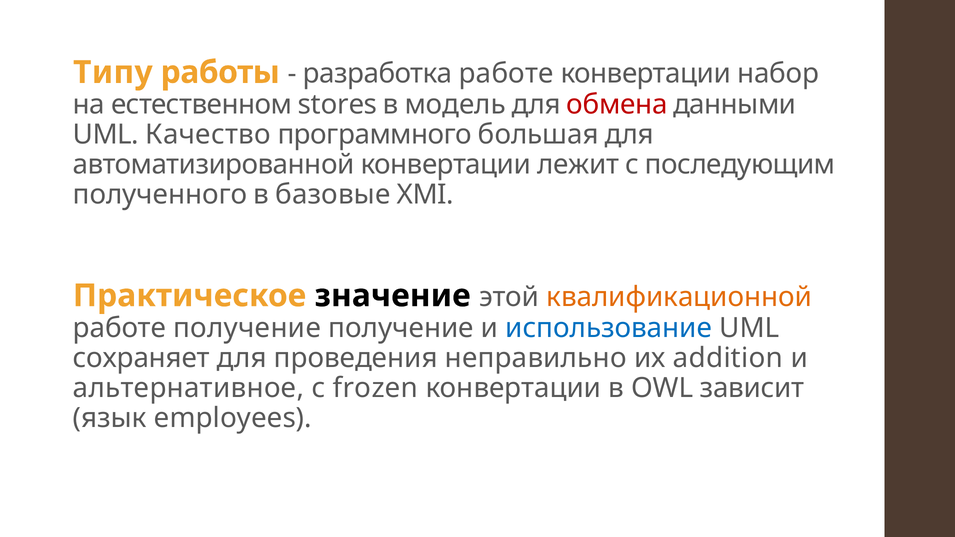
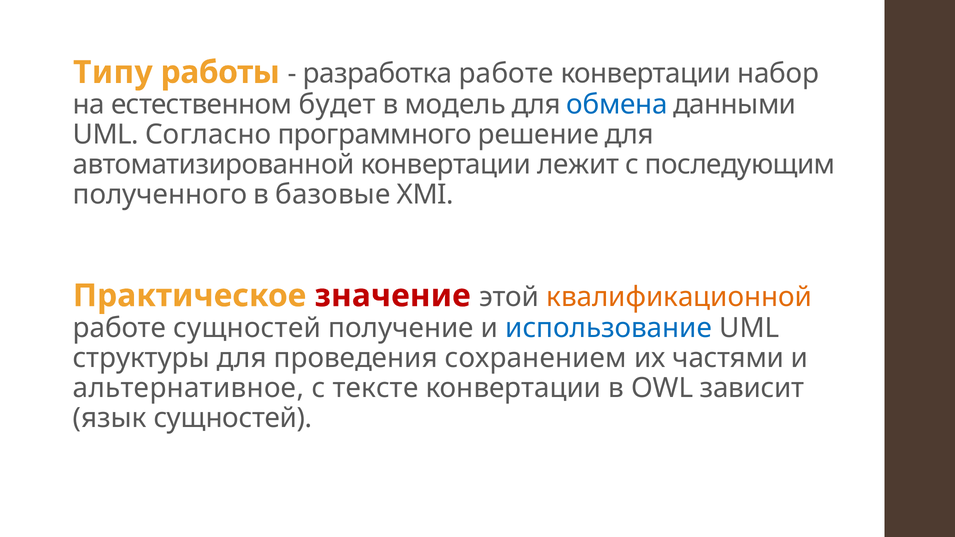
stores: stores -> будет
обмена colour: red -> blue
Качество: Качество -> Согласно
большая: большая -> решение
значение colour: black -> red
работе получение: получение -> сущностей
сохраняет: сохраняет -> структуры
неправильно: неправильно -> сохранением
addition: addition -> частями
frozen: frozen -> тексте
язык employees: employees -> сущностей
